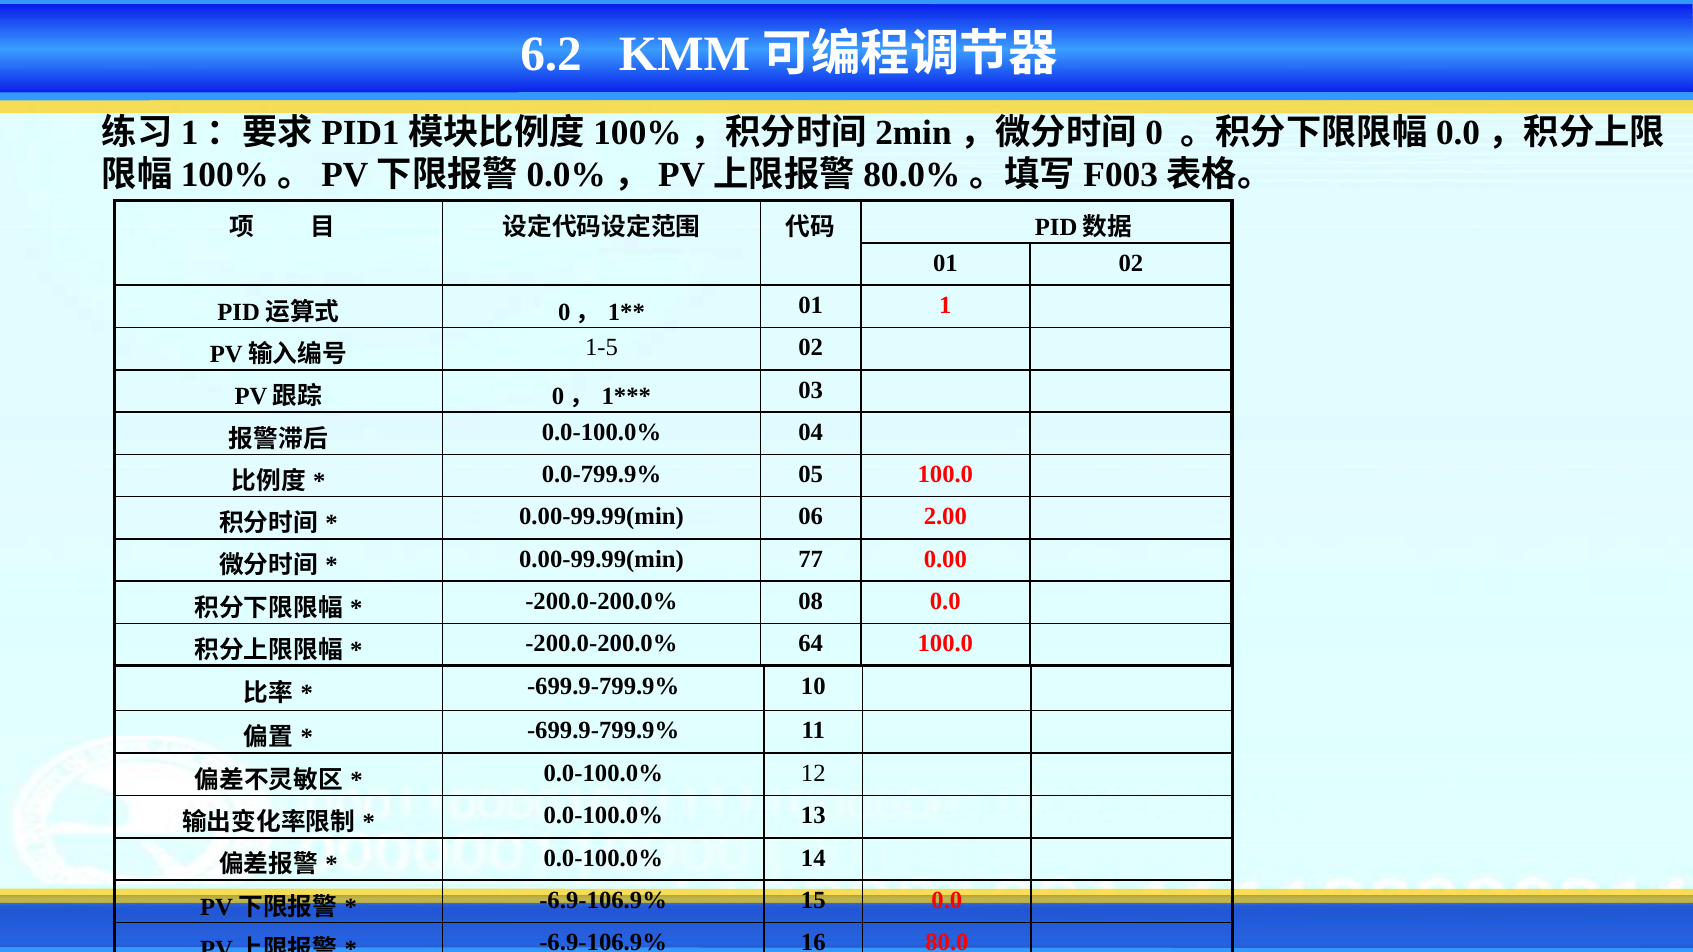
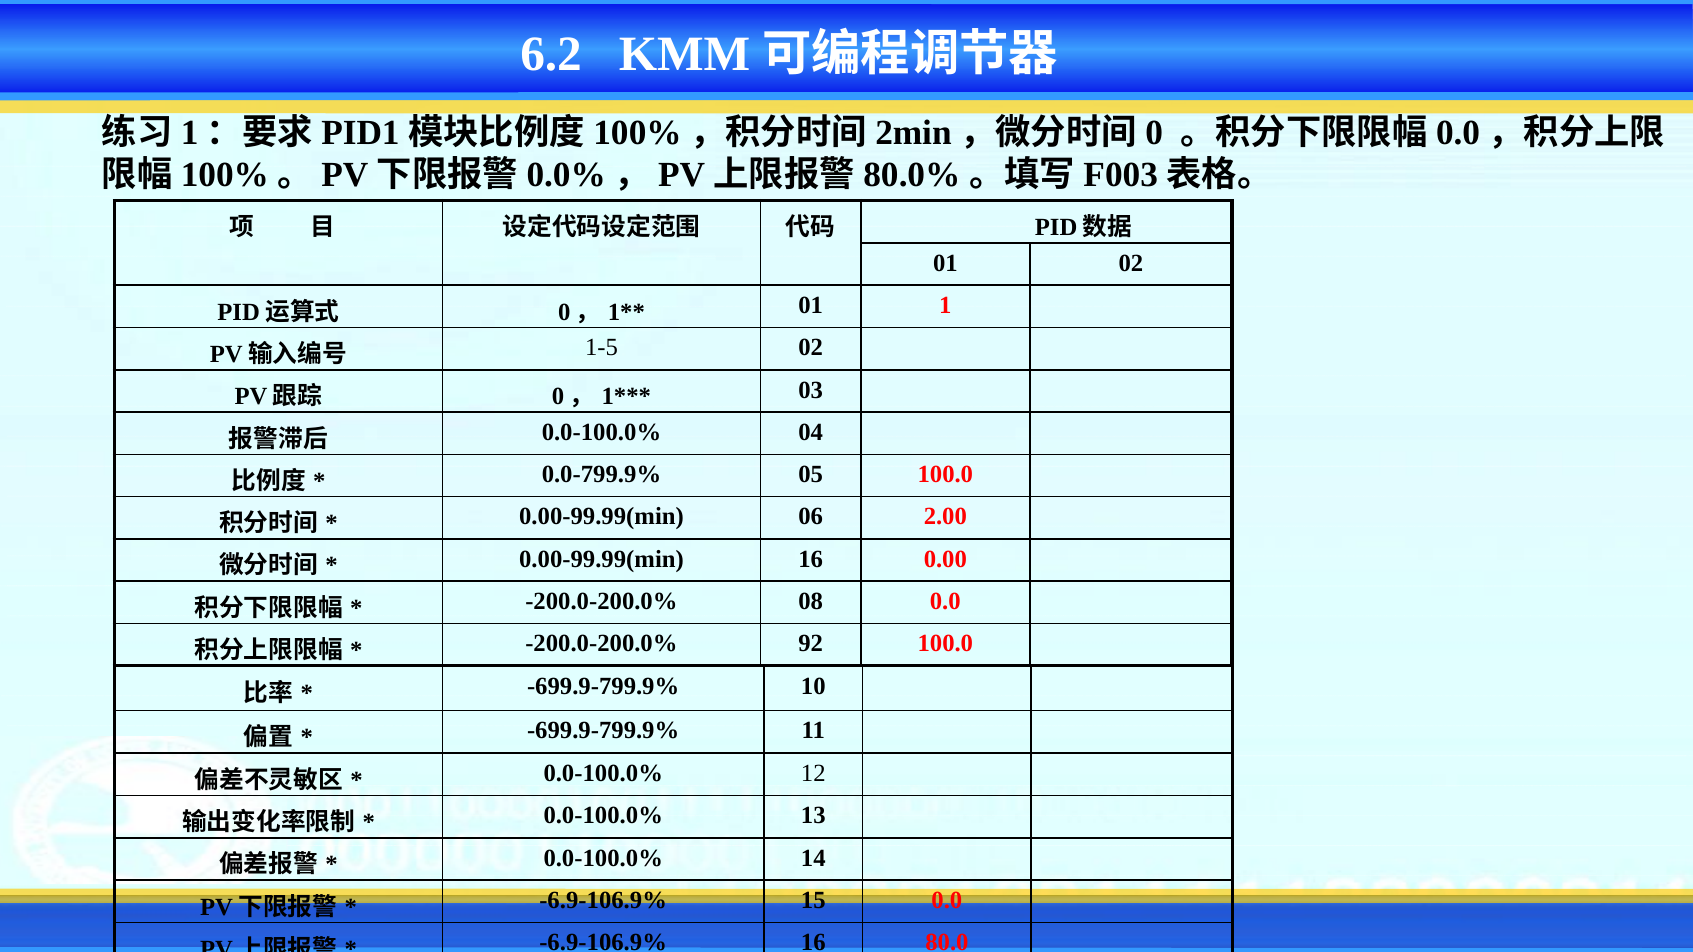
0.00-99.99(min 77: 77 -> 16
64: 64 -> 92
